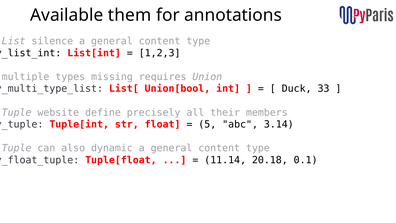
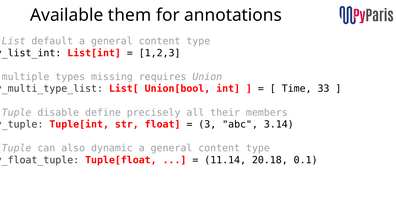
silence: silence -> default
Duck: Duck -> Time
website: website -> disable
5: 5 -> 3
